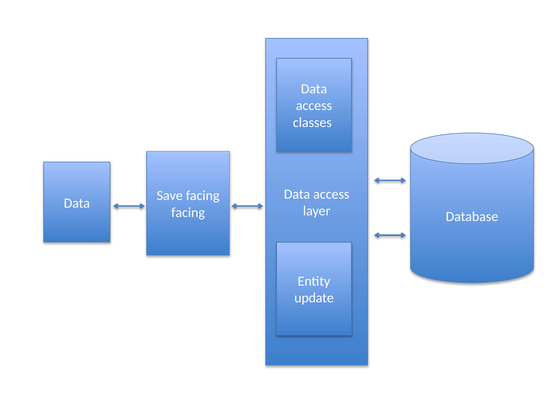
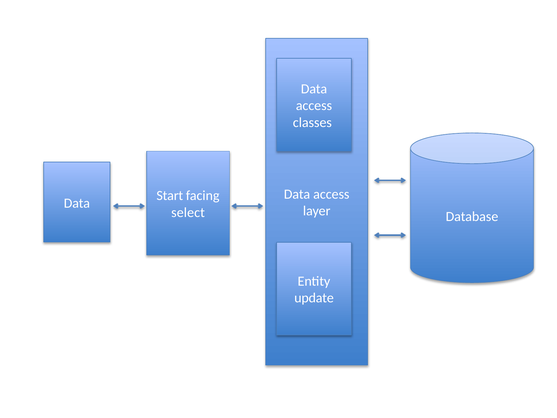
Save: Save -> Start
facing at (188, 212): facing -> select
